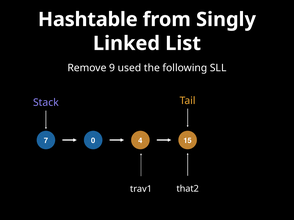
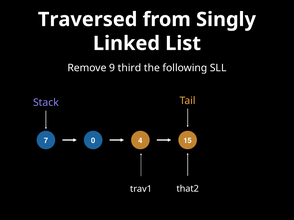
Hashtable: Hashtable -> Traversed
used: used -> third
